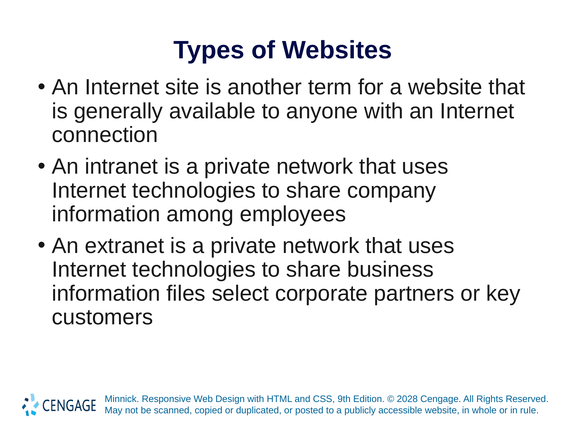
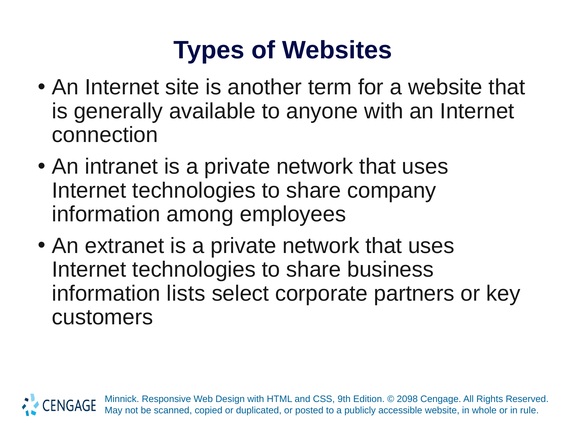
files: files -> lists
2028: 2028 -> 2098
